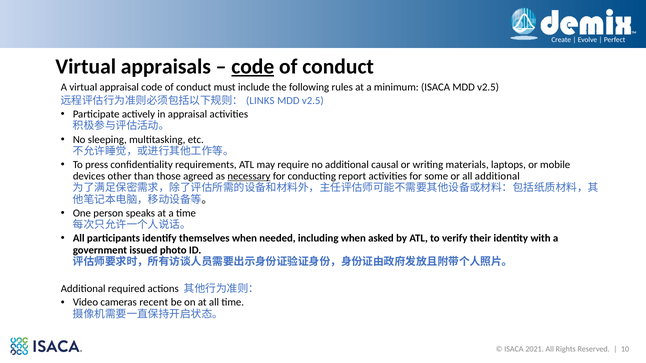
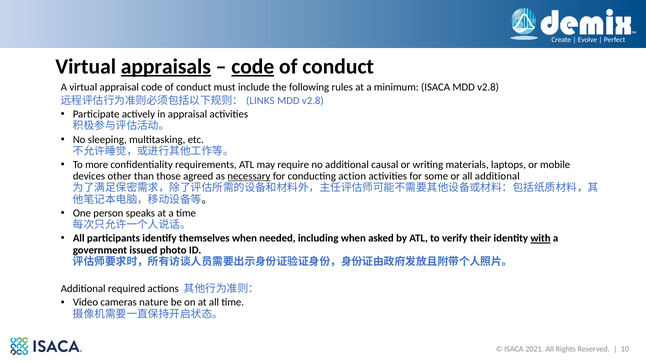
appraisals underline: none -> present
ISACA MDD v2.5: v2.5 -> v2.8
v2.5 at (313, 101): v2.5 -> v2.8
press: press -> more
report: report -> action
with underline: none -> present
recent: recent -> nature
